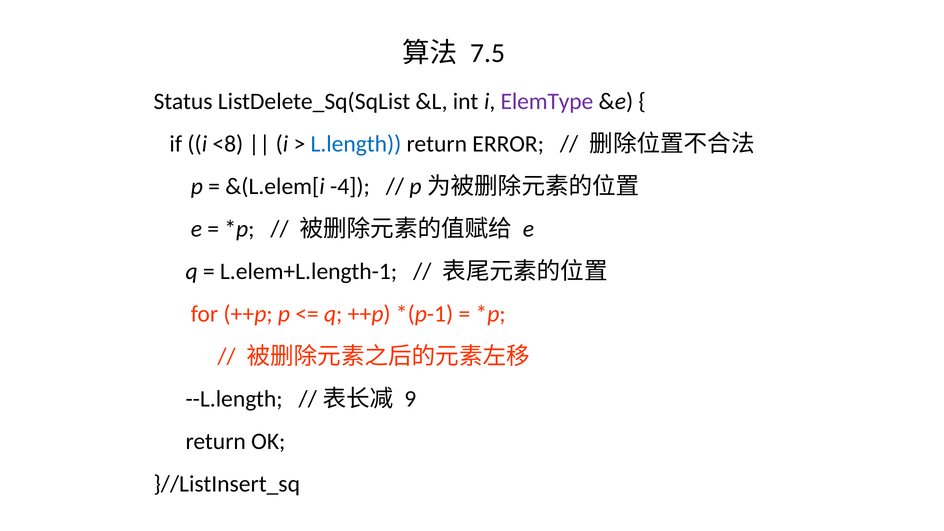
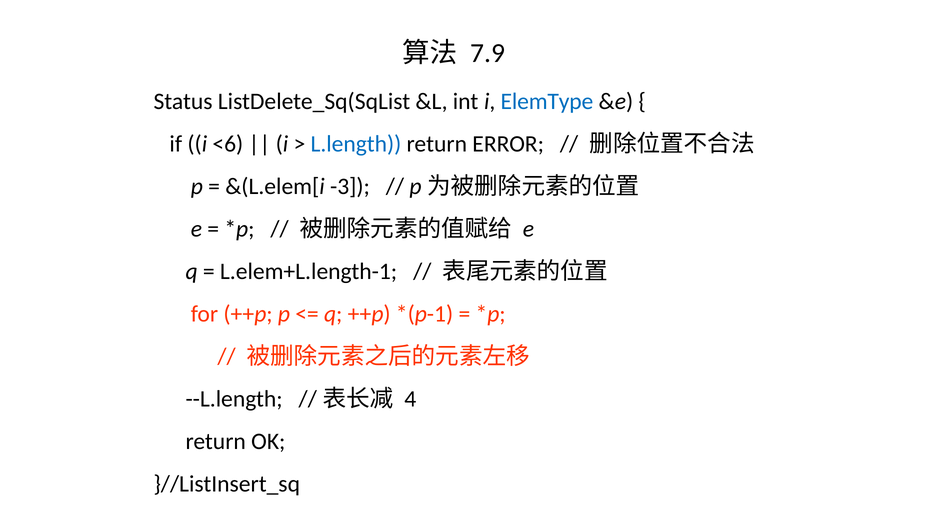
7.5: 7.5 -> 7.9
ElemType colour: purple -> blue
<8: <8 -> <6
-4: -4 -> -3
9: 9 -> 4
